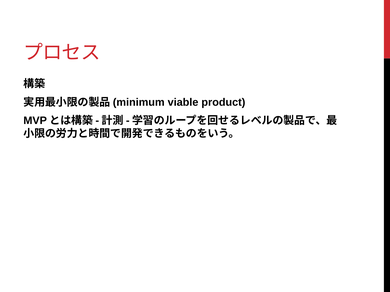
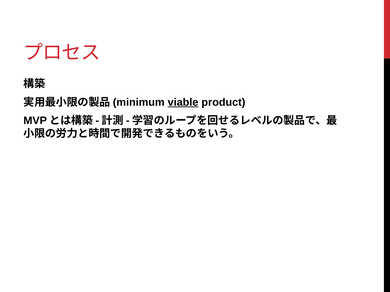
viable underline: none -> present
